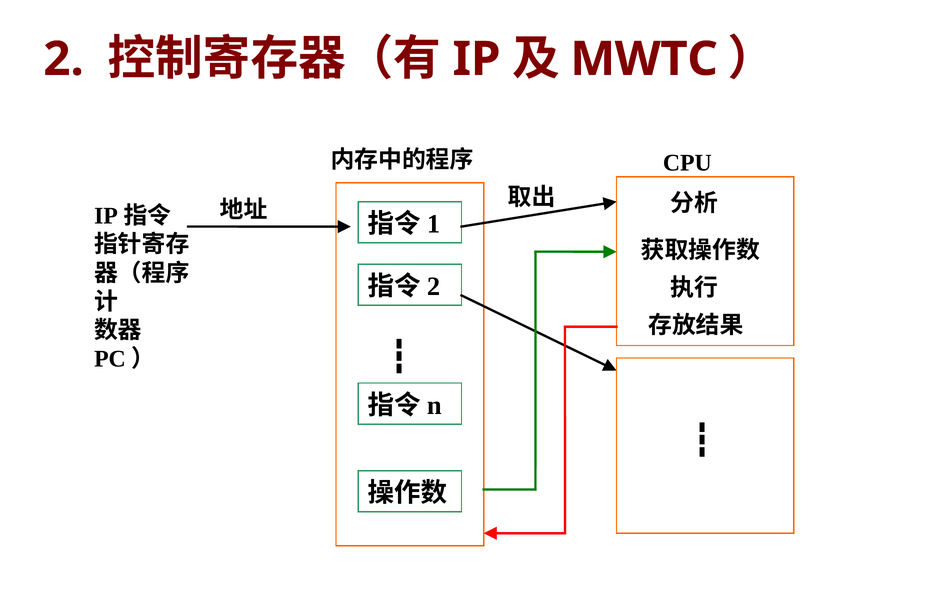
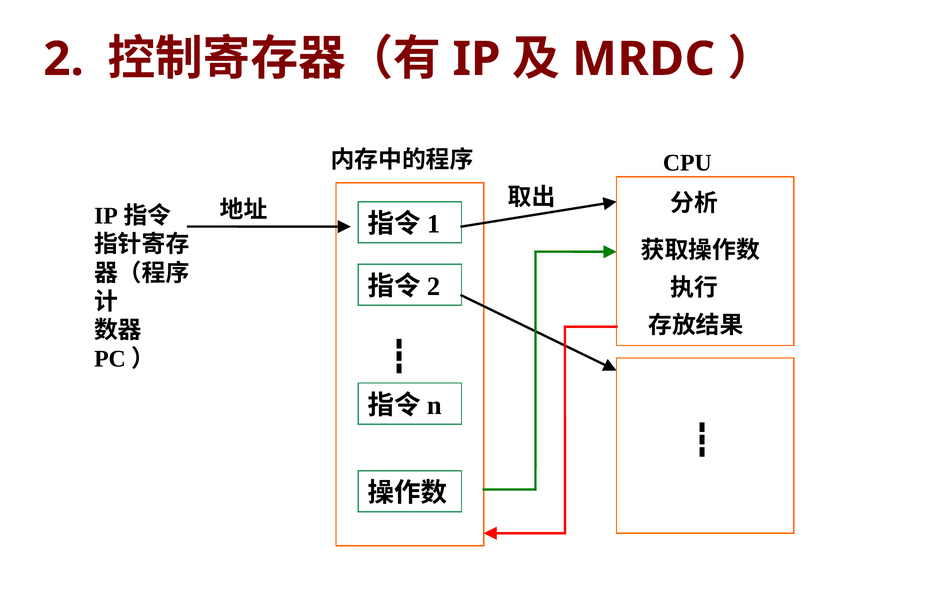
MWTC: MWTC -> MRDC
